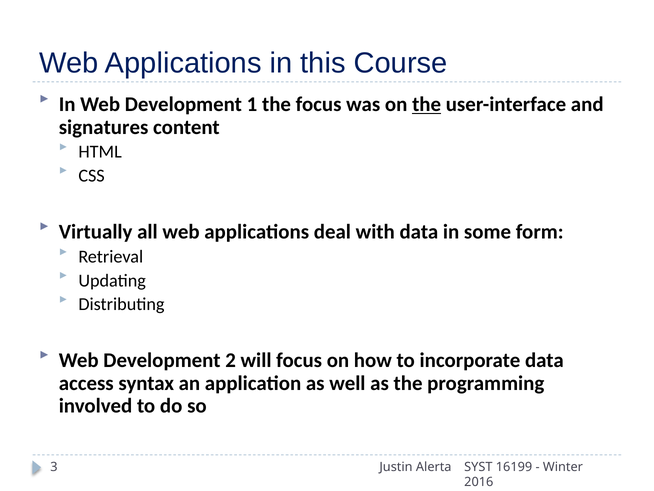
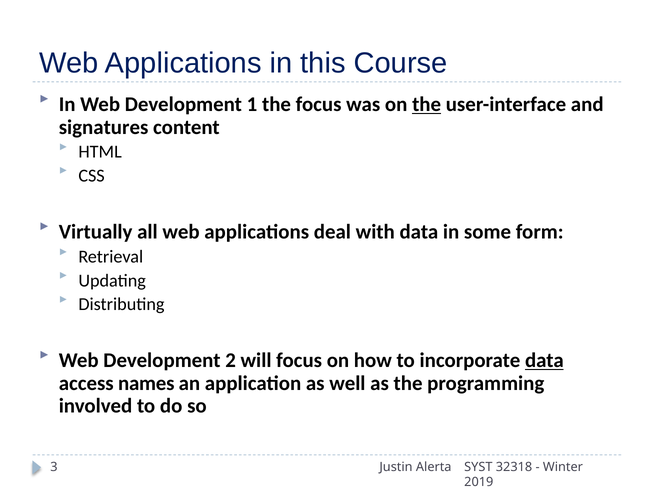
data at (544, 360) underline: none -> present
syntax: syntax -> names
16199: 16199 -> 32318
2016: 2016 -> 2019
